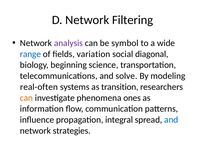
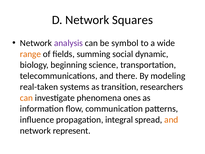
Filtering: Filtering -> Squares
range colour: blue -> orange
variation: variation -> summing
diagonal: diagonal -> dynamic
solve: solve -> there
real-often: real-often -> real-taken
and at (171, 120) colour: blue -> orange
strategies: strategies -> represent
